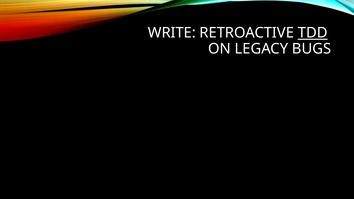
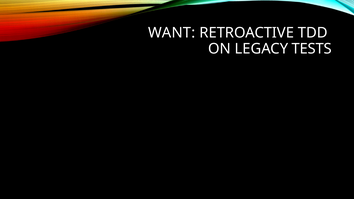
WRITE: WRITE -> WANT
TDD underline: present -> none
BUGS: BUGS -> TESTS
